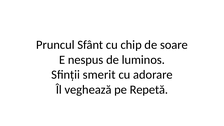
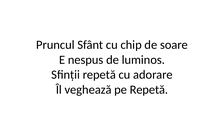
Sfinții smerit: smerit -> repetă
